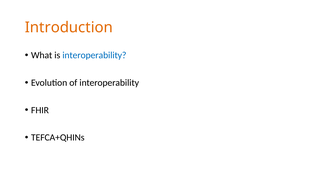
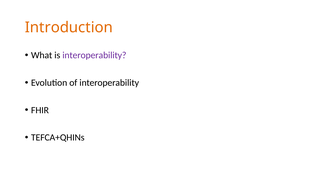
interoperability at (94, 55) colour: blue -> purple
